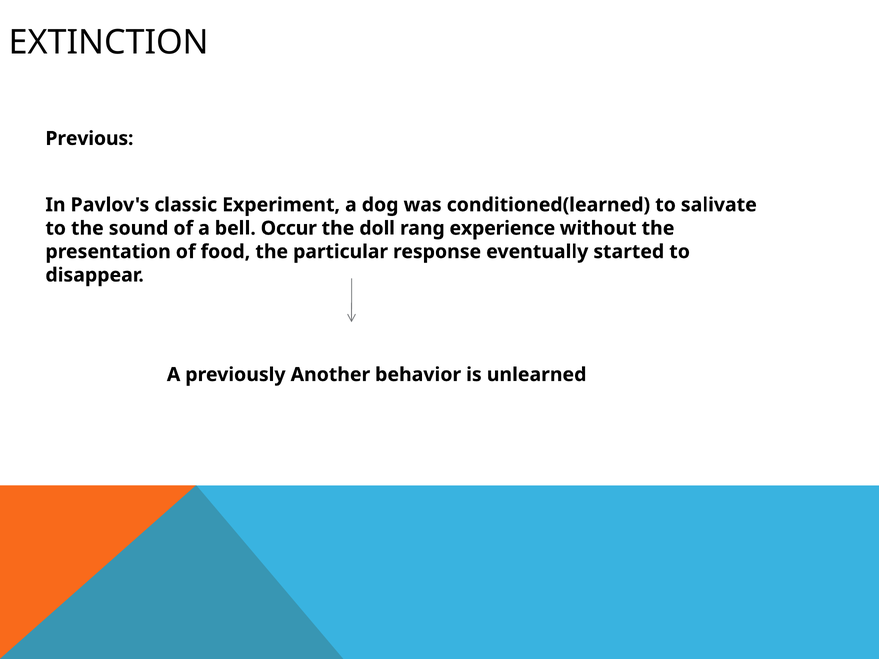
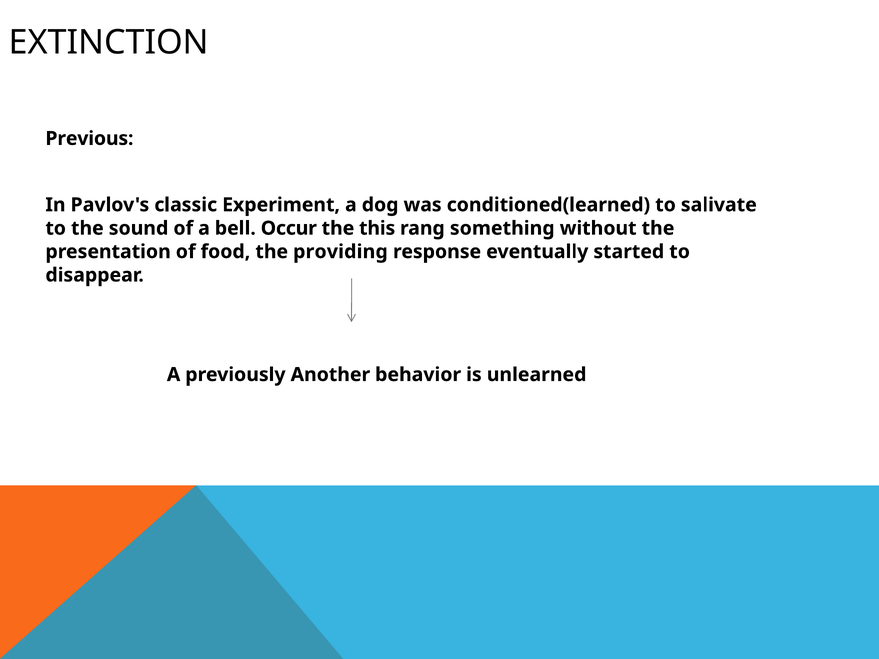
doll: doll -> this
experience: experience -> something
particular: particular -> providing
